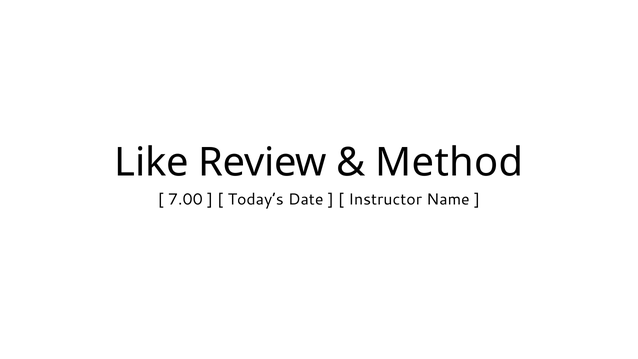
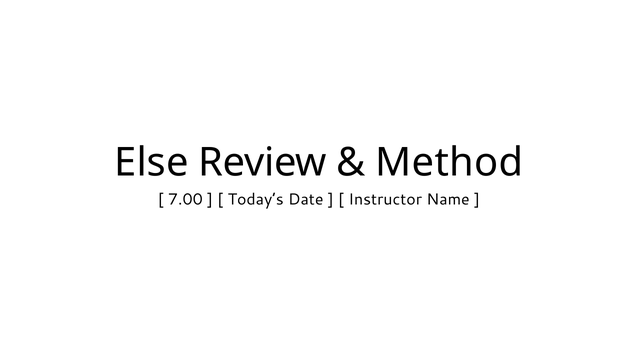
Like: Like -> Else
